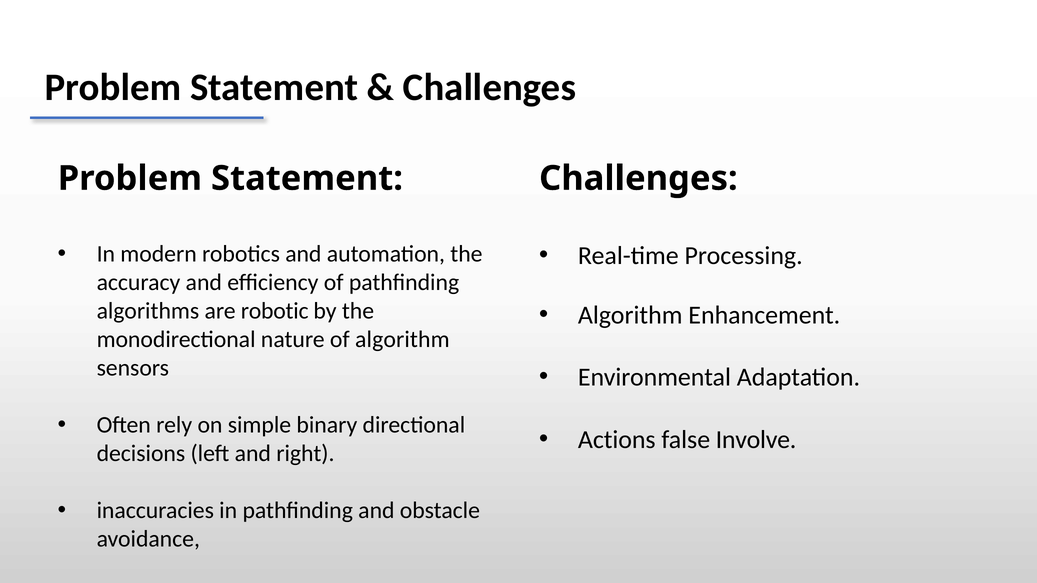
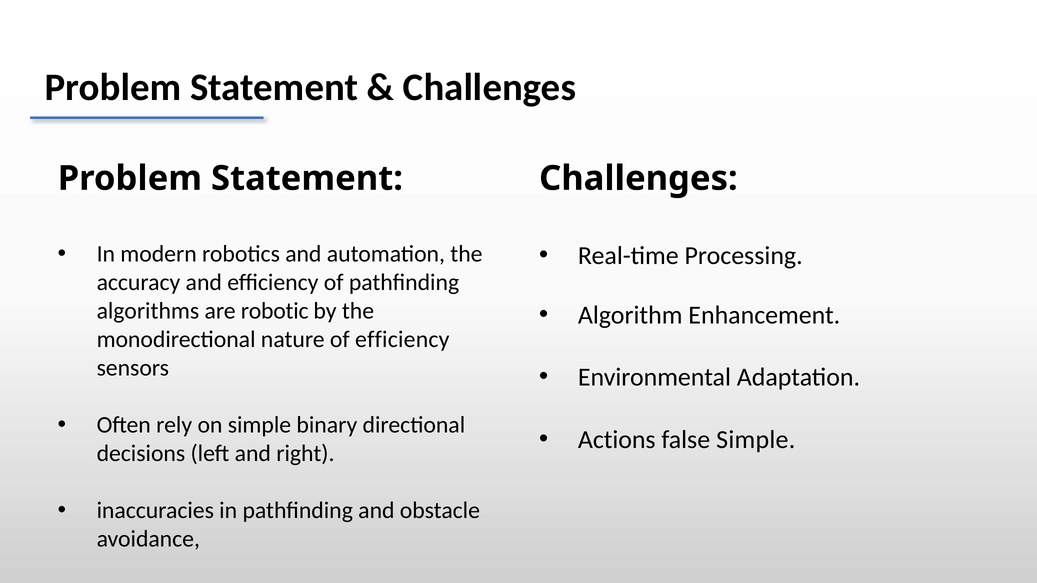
of algorithm: algorithm -> efficiency
false Involve: Involve -> Simple
